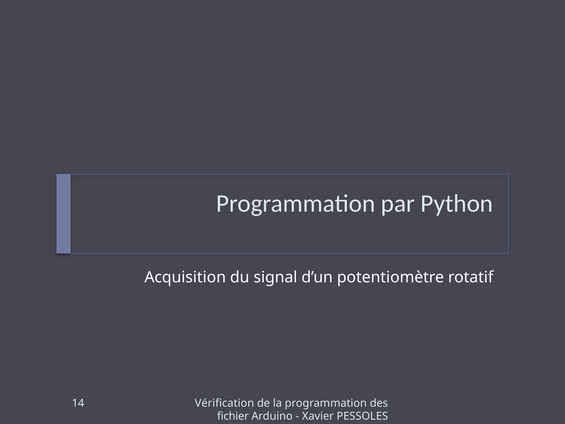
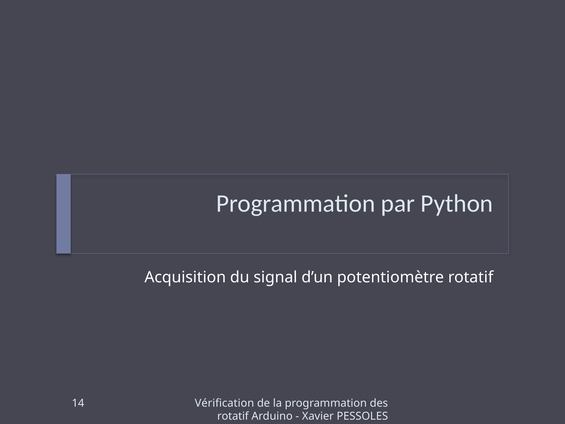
fichier at (233, 416): fichier -> rotatif
